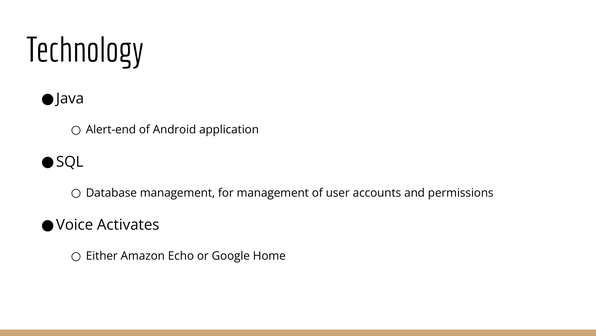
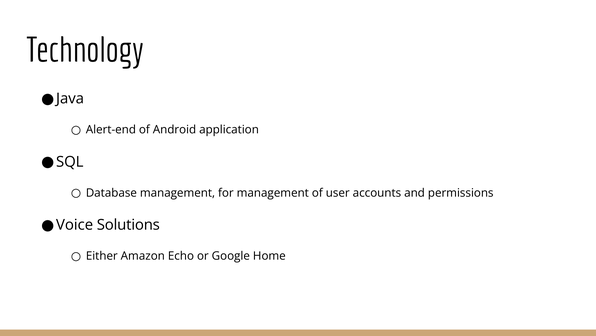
Activates: Activates -> Solutions
